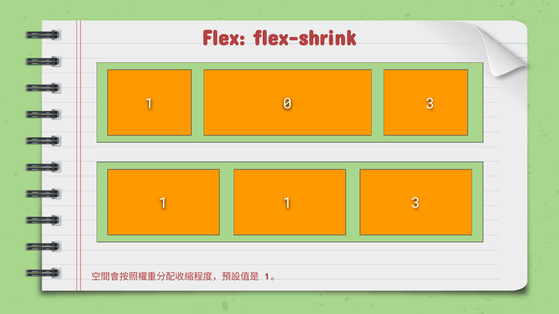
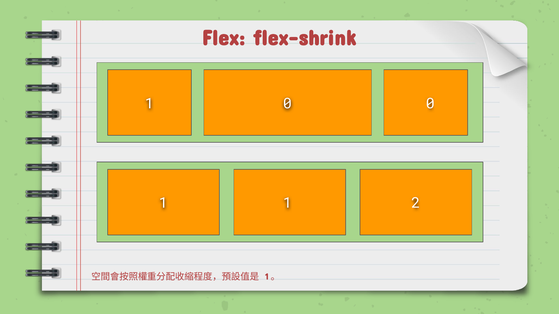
3 at (430, 104): 3 -> 0
3 at (416, 203): 3 -> 2
